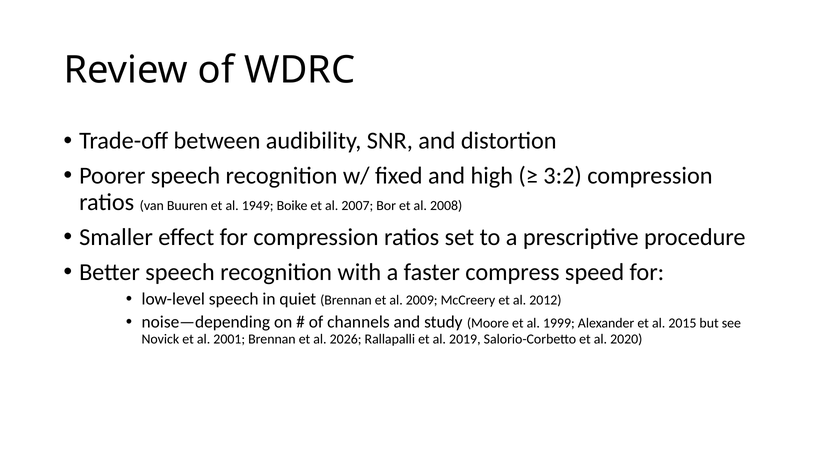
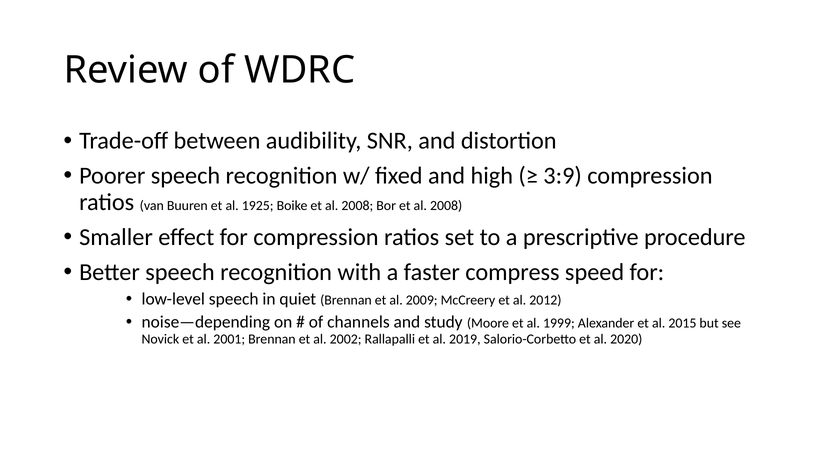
3:2: 3:2 -> 3:9
1949: 1949 -> 1925
Boike et al 2007: 2007 -> 2008
2026: 2026 -> 2002
